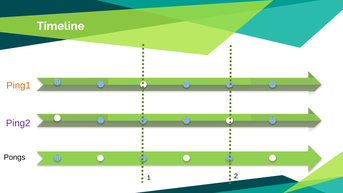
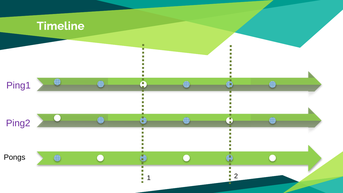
Ping1 colour: orange -> purple
